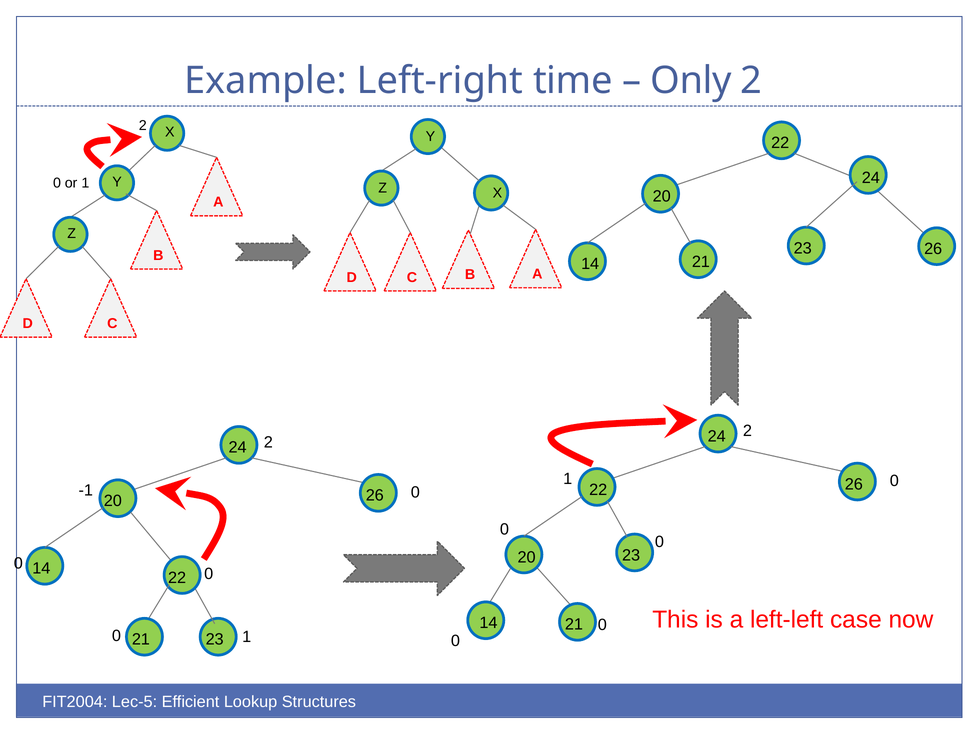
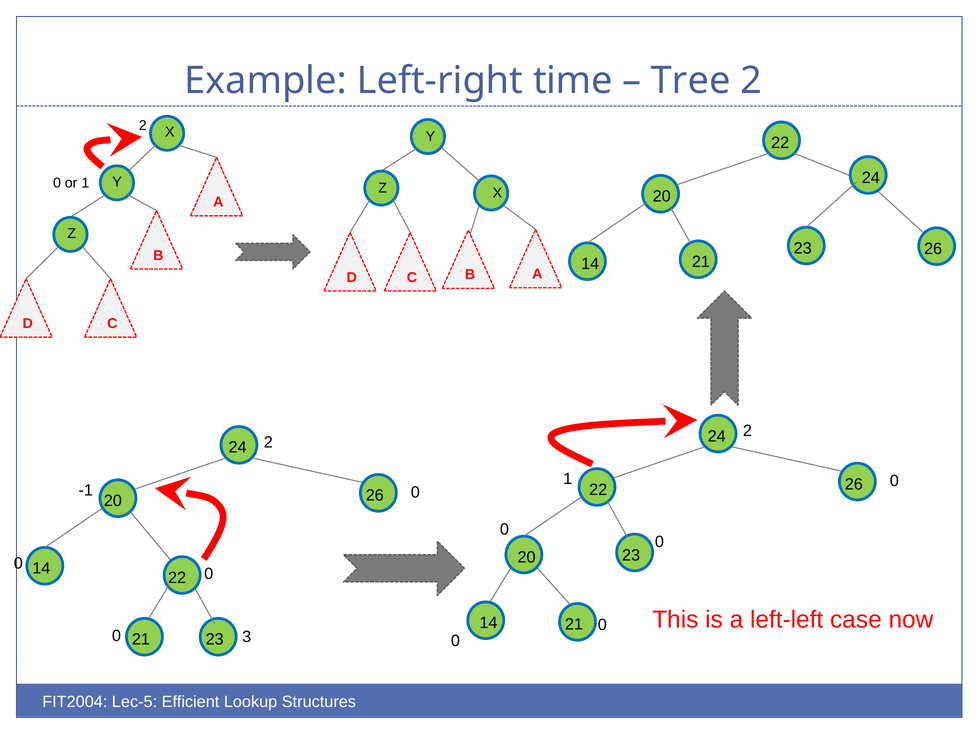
Only: Only -> Tree
21 1: 1 -> 3
